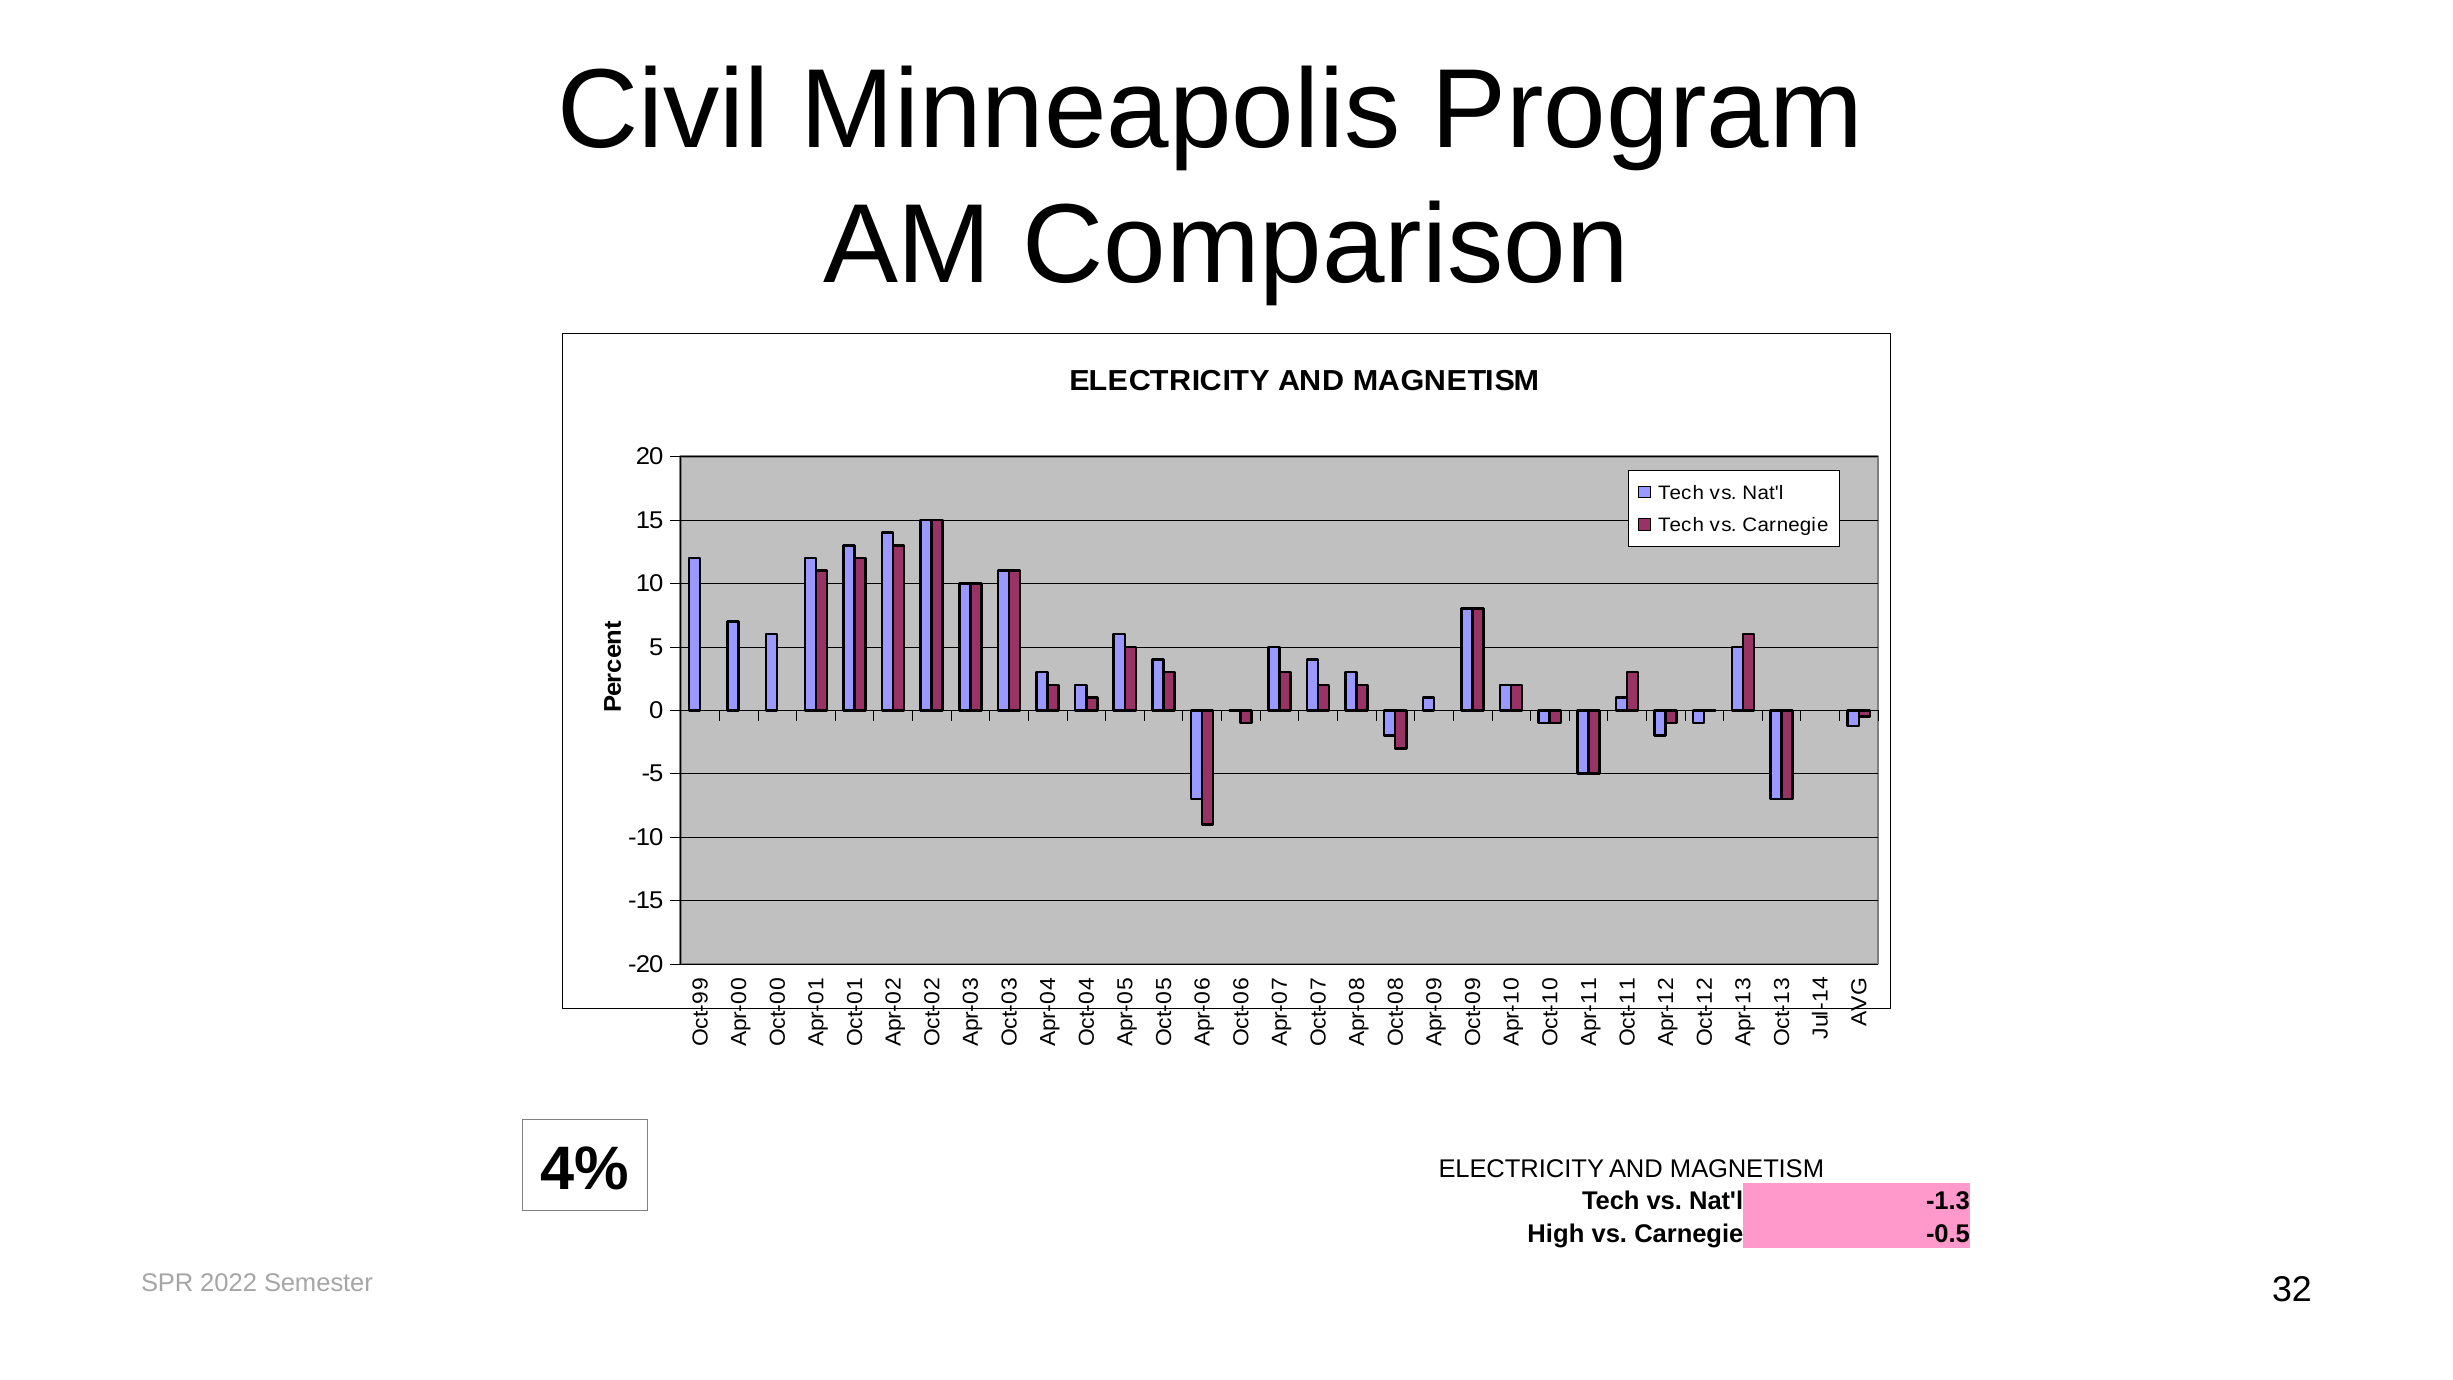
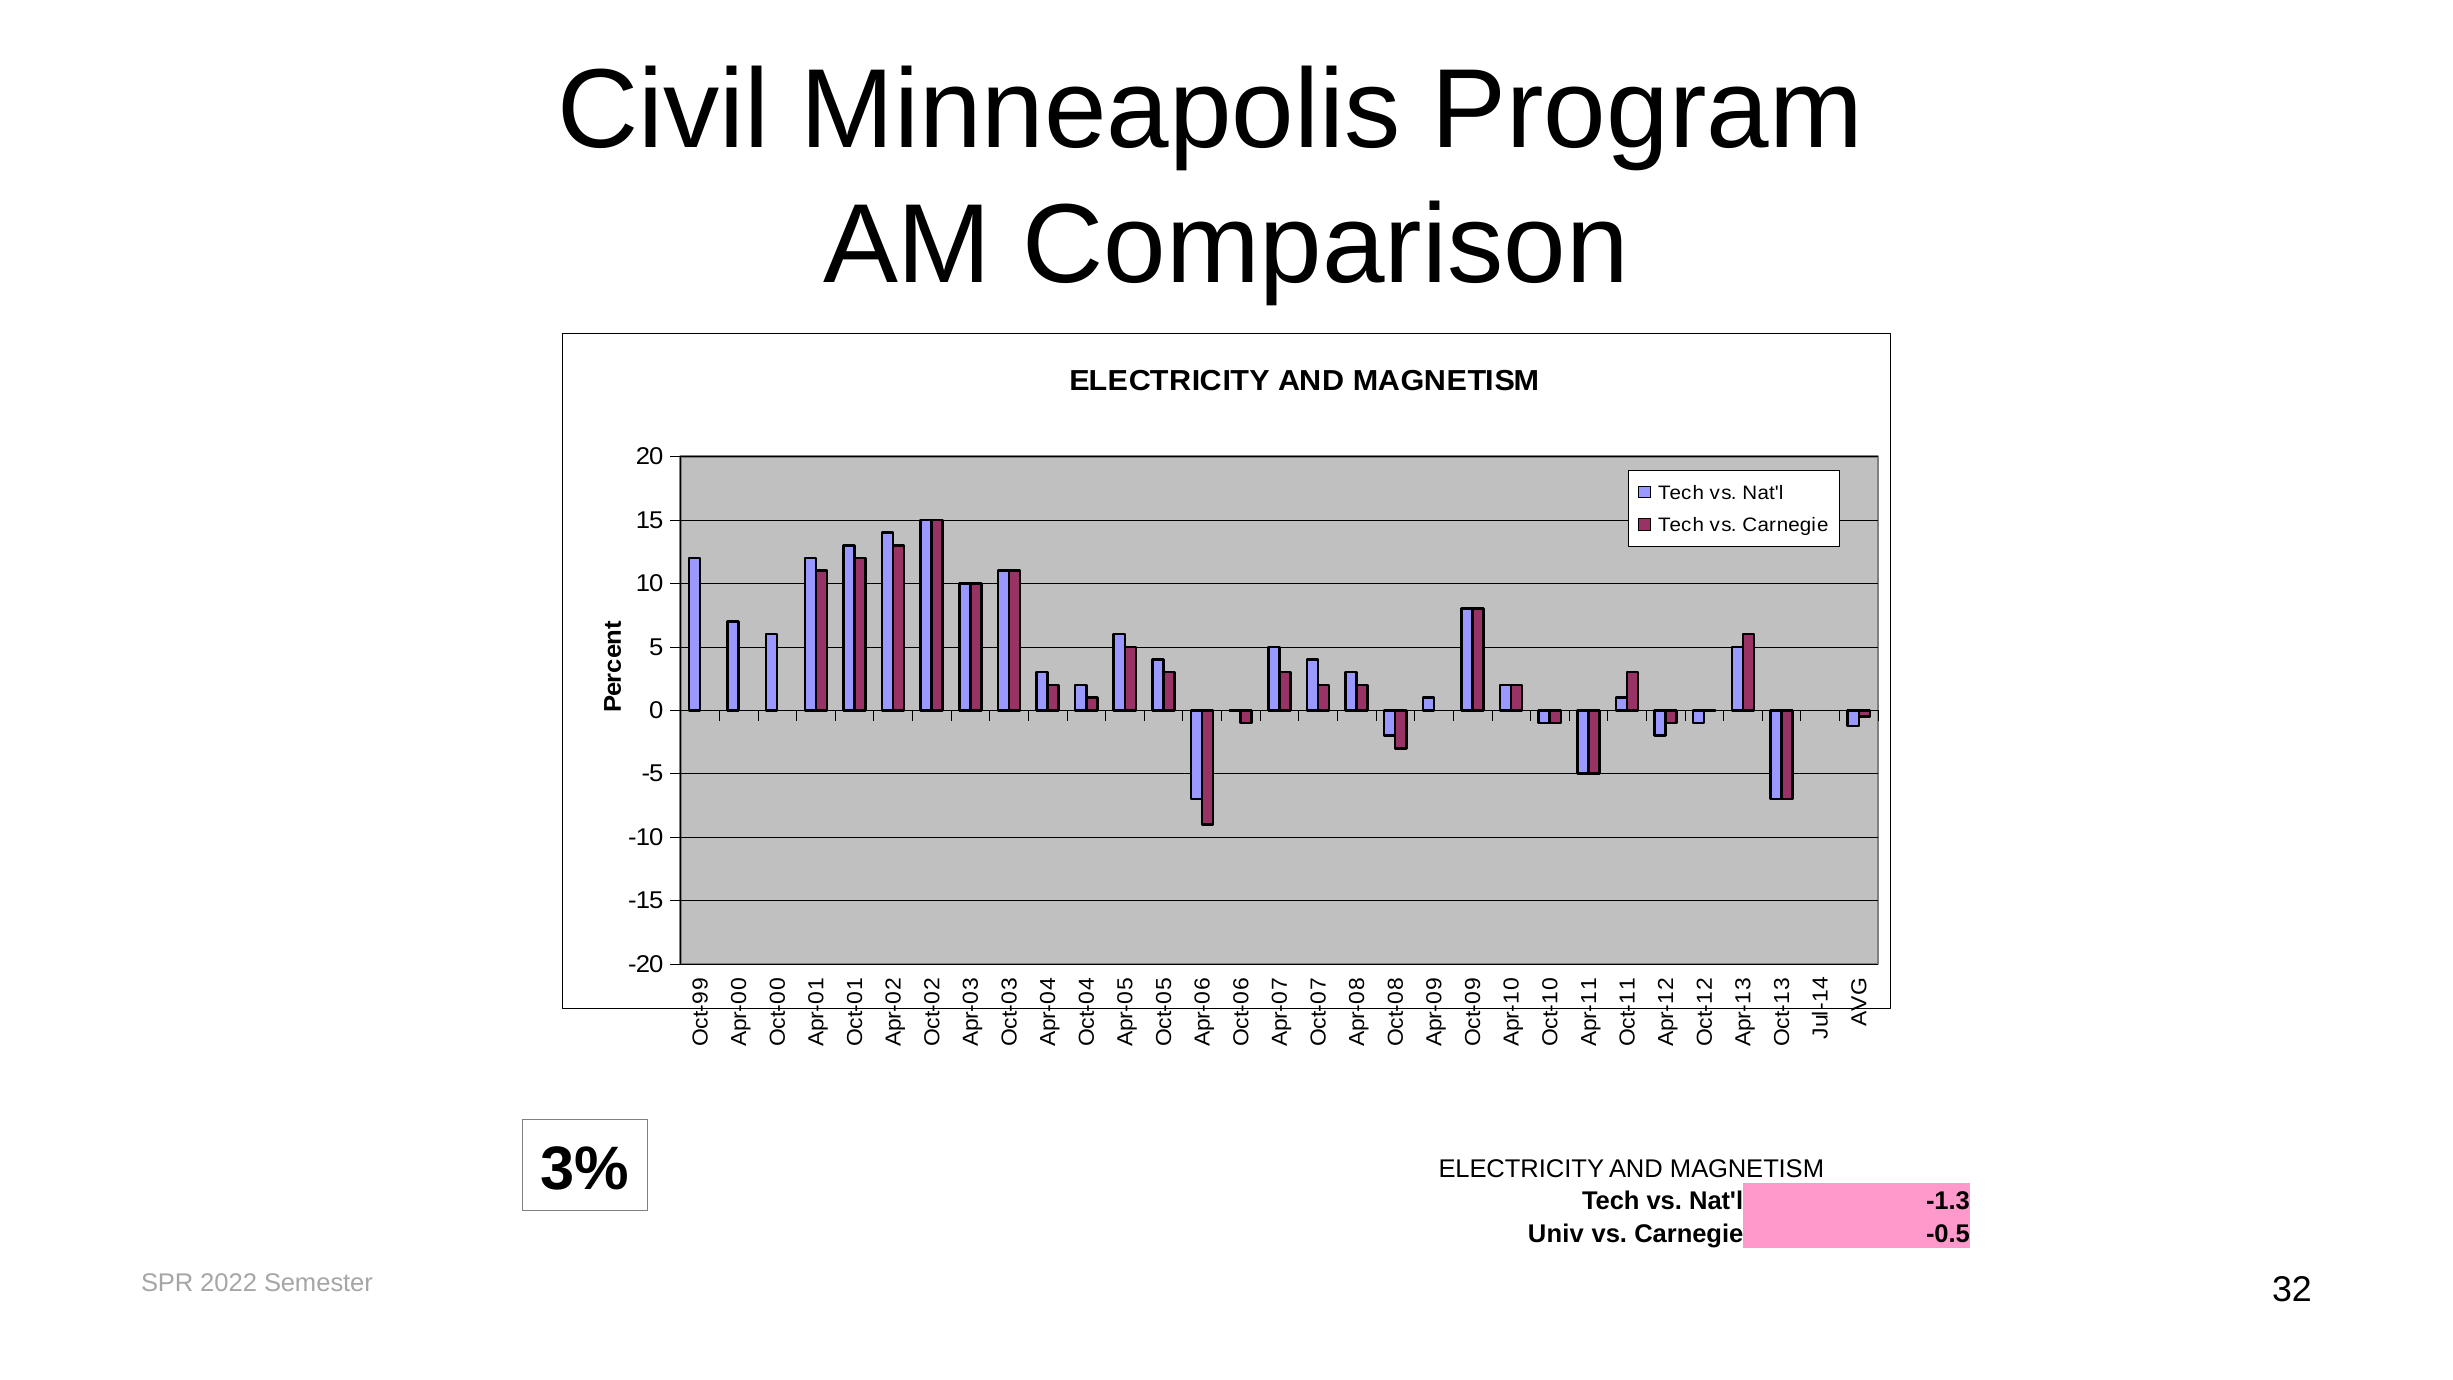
4%: 4% -> 3%
High: High -> Univ
